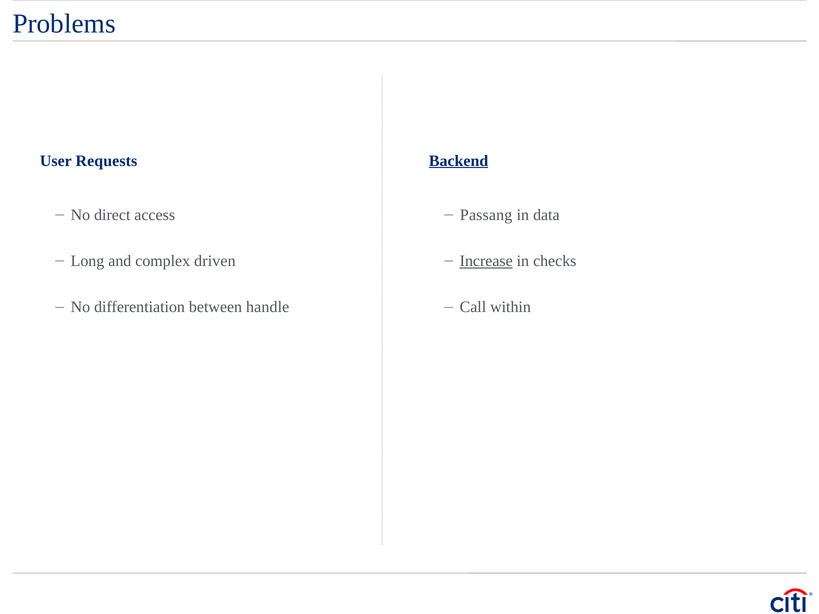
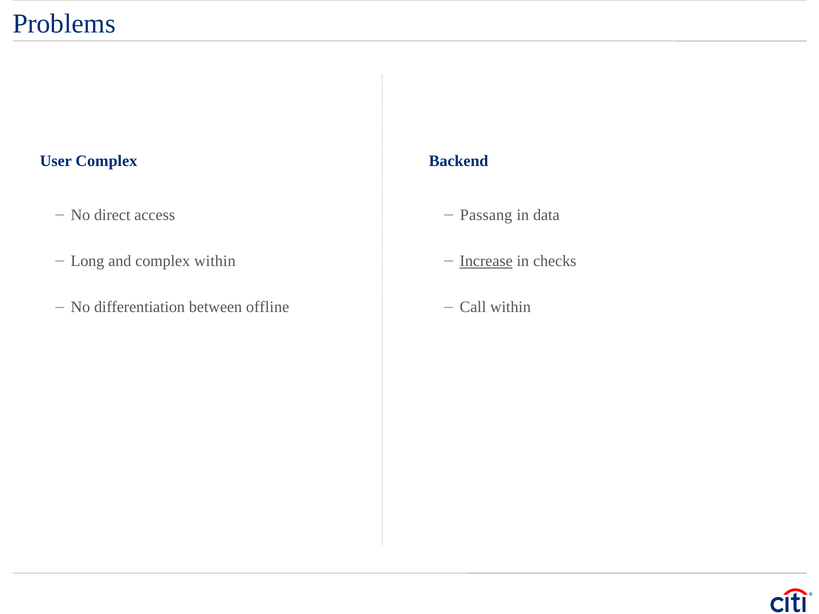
User Requests: Requests -> Complex
Backend underline: present -> none
complex driven: driven -> within
handle: handle -> offline
